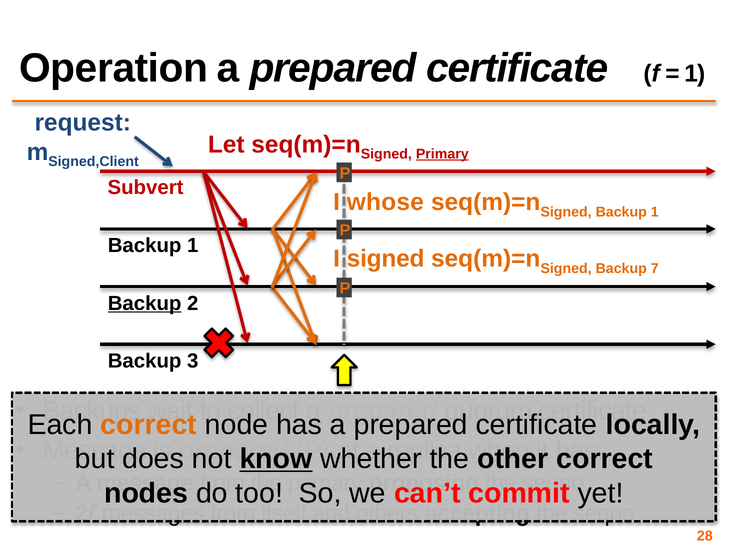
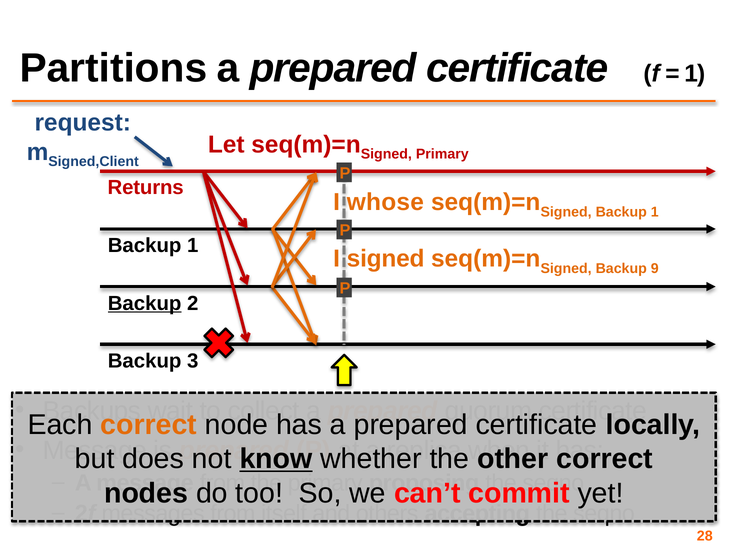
Operation: Operation -> Partitions
Primary at (442, 154) underline: present -> none
Subvert: Subvert -> Returns
7: 7 -> 9
